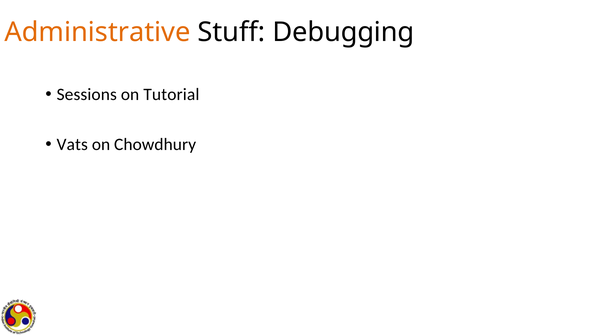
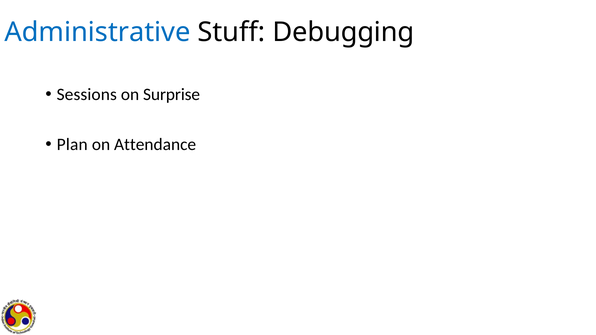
Administrative colour: orange -> blue
Tutorial: Tutorial -> Surprise
Vats: Vats -> Plan
Chowdhury: Chowdhury -> Attendance
